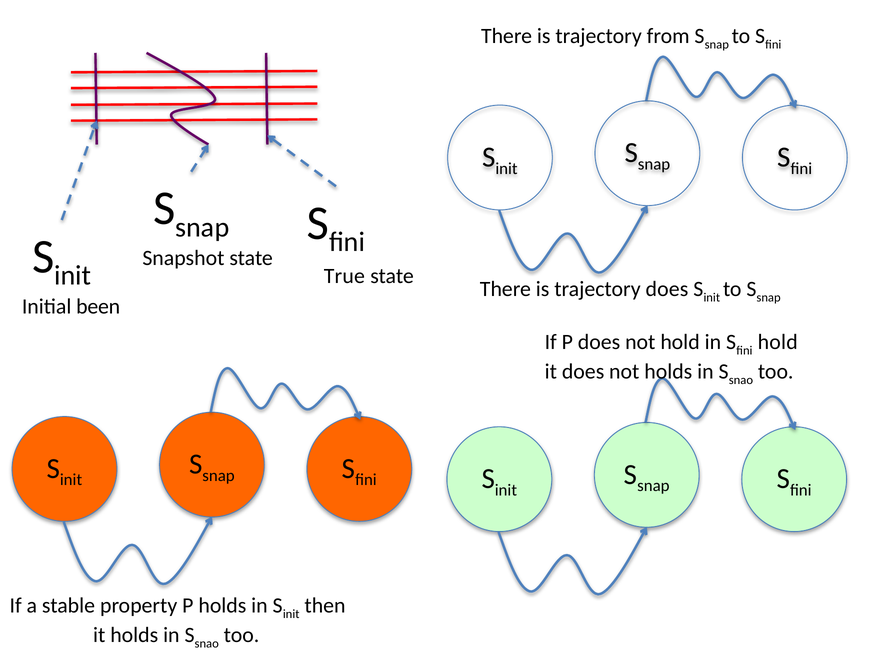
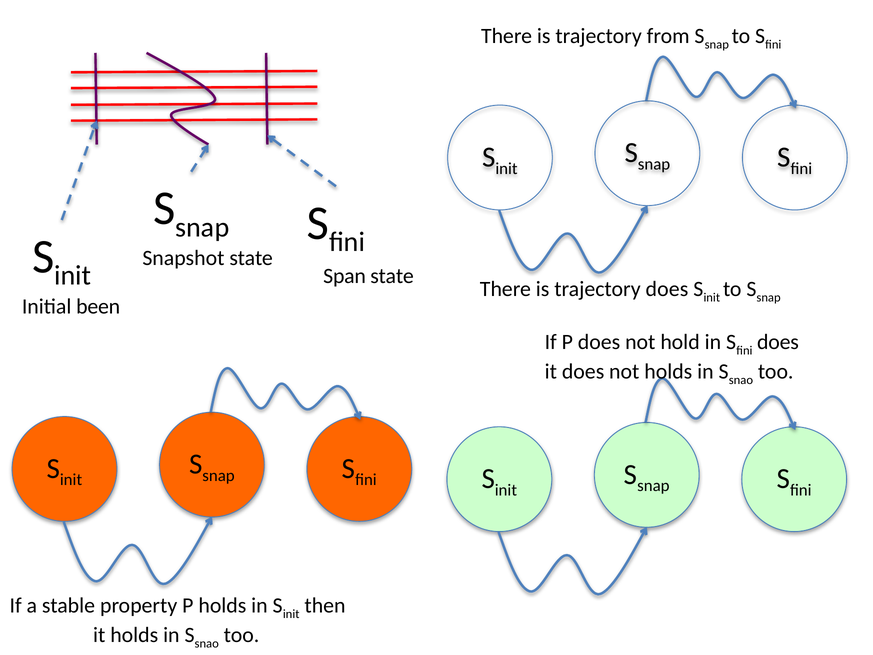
True: True -> Span
hold at (778, 342): hold -> does
